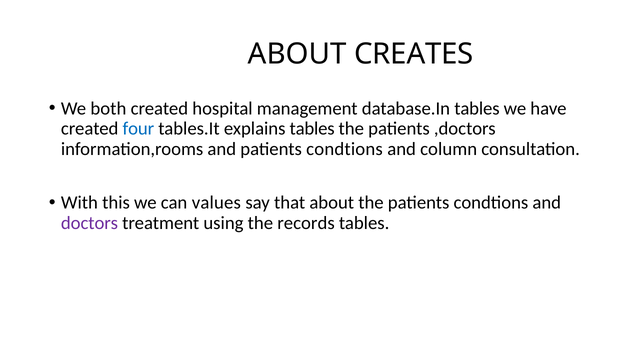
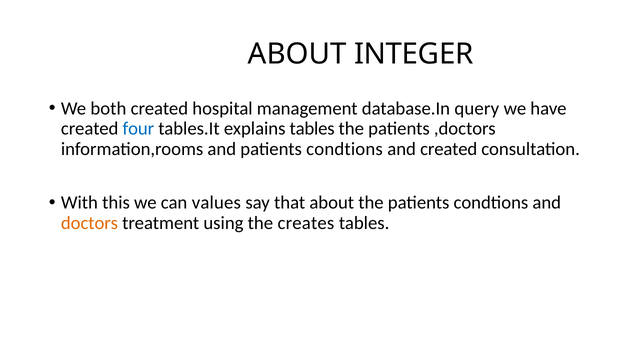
CREATES: CREATES -> INTEGER
database.In tables: tables -> query
and column: column -> created
doctors colour: purple -> orange
records: records -> creates
